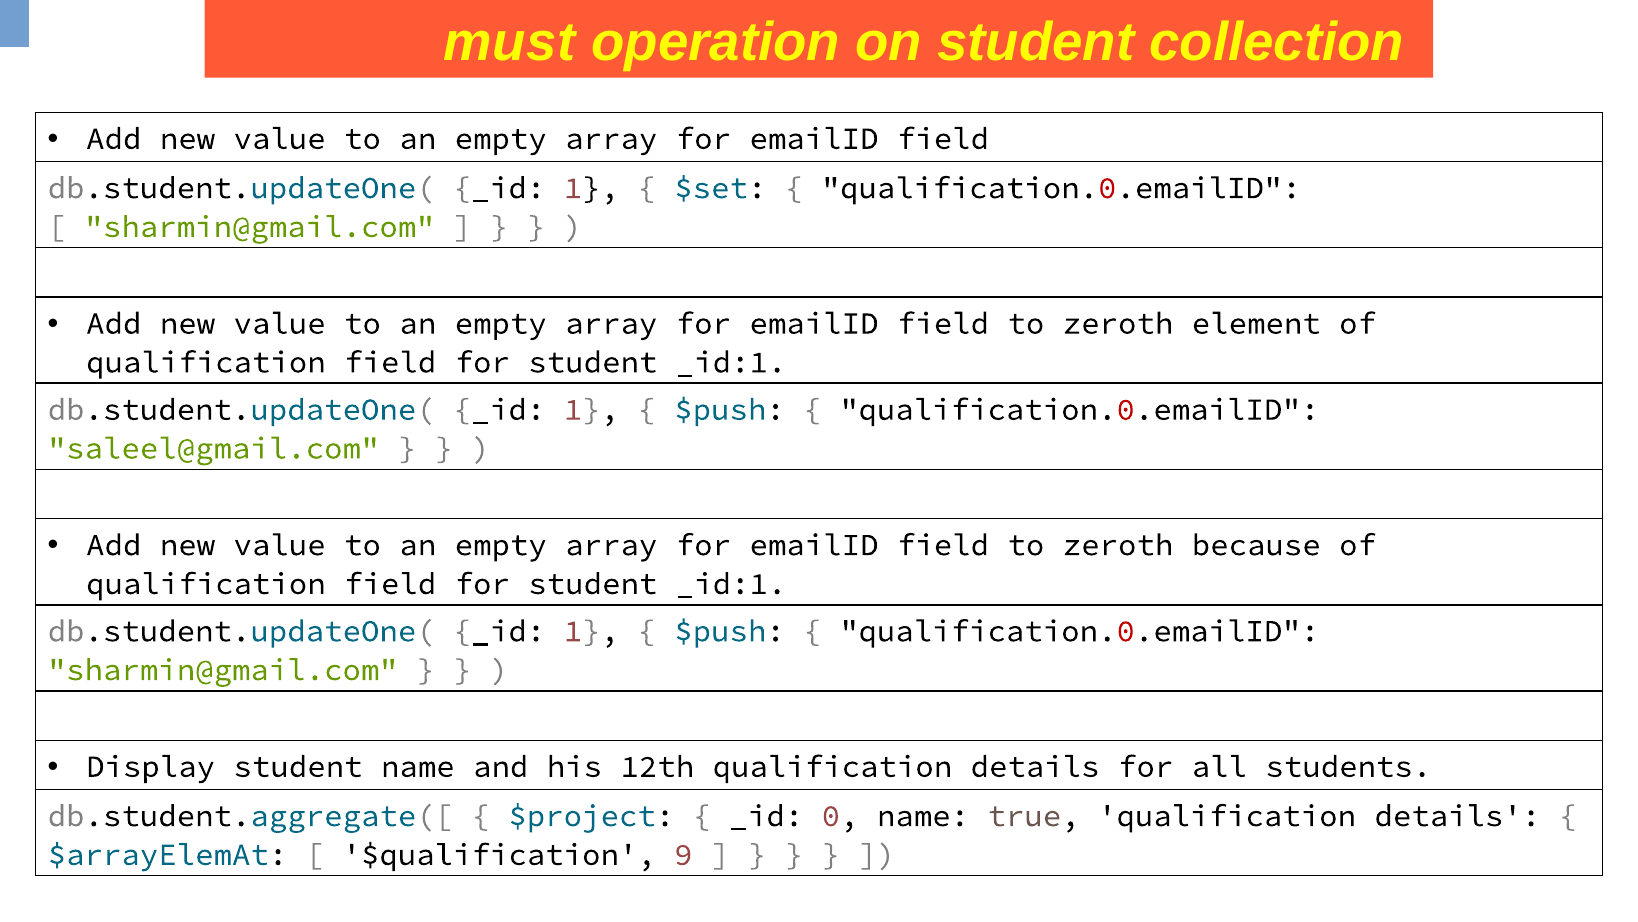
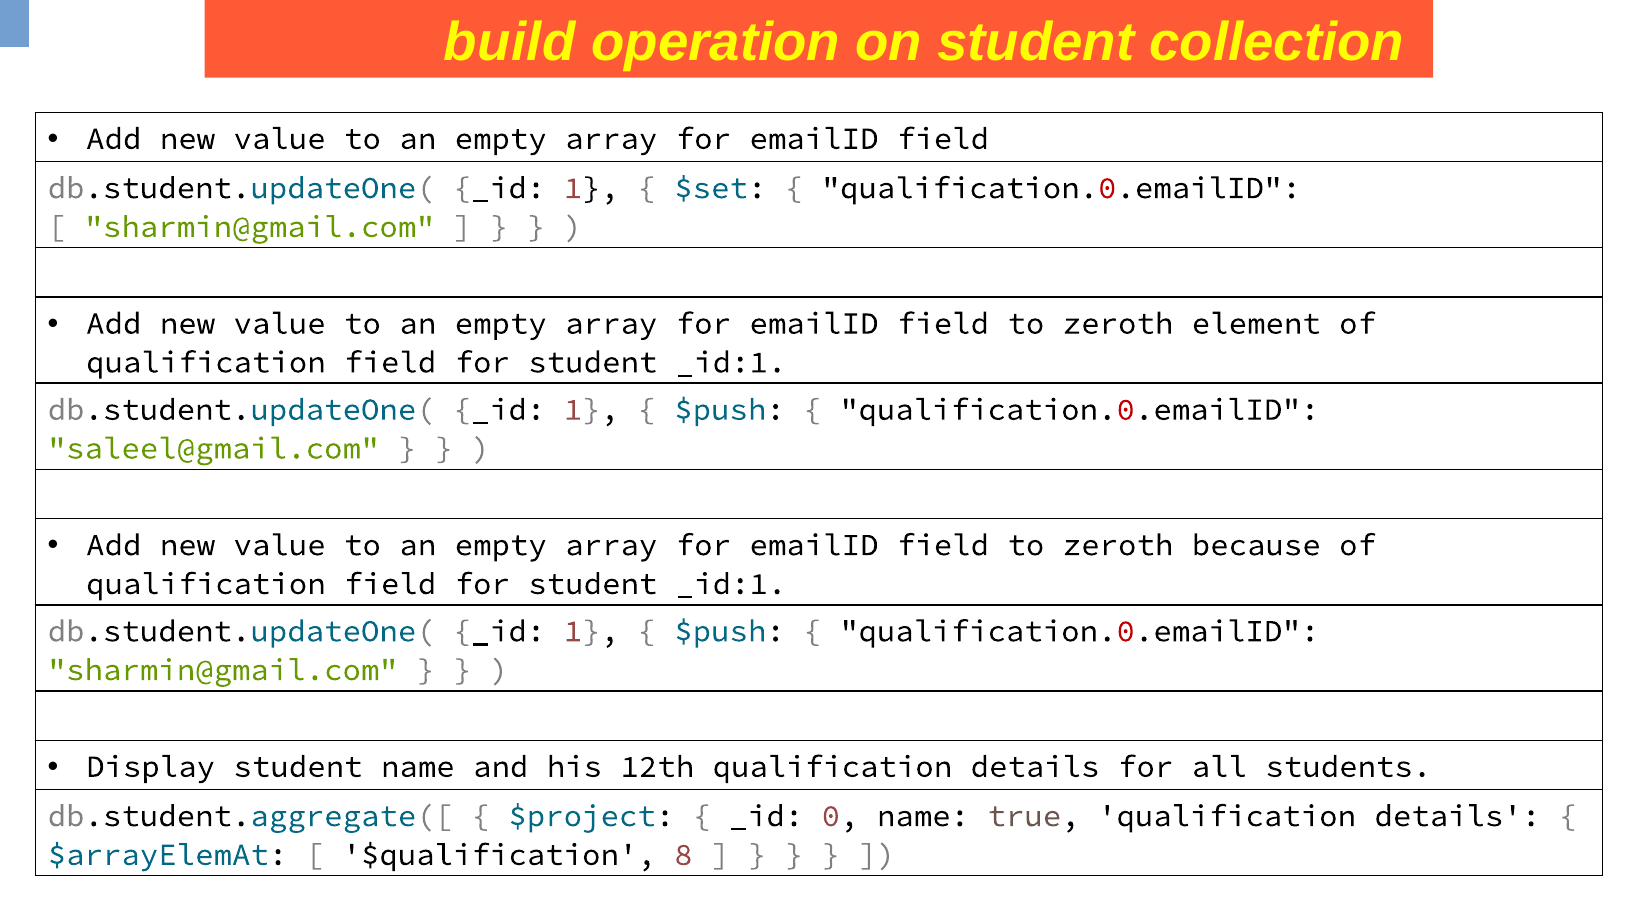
must: must -> build
9: 9 -> 8
